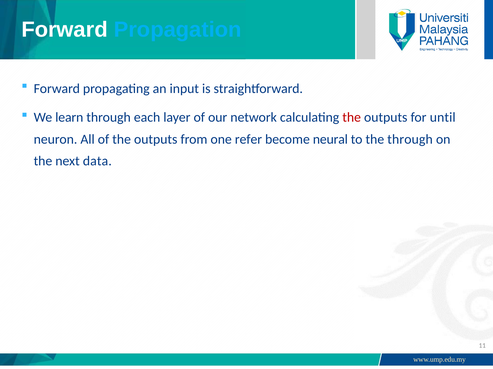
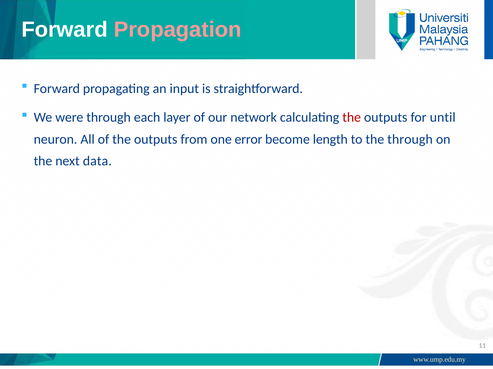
Propagation colour: light blue -> pink
learn: learn -> were
refer: refer -> error
neural: neural -> length
